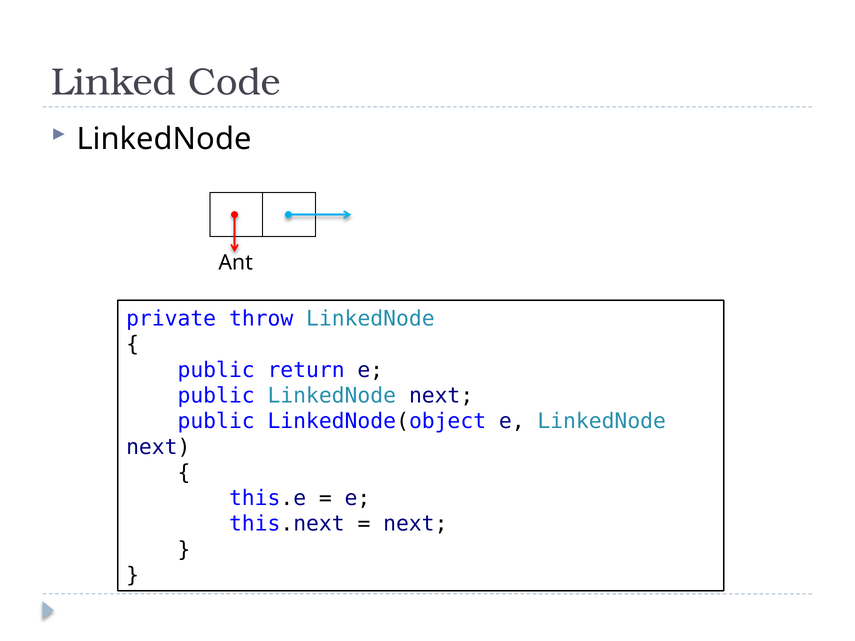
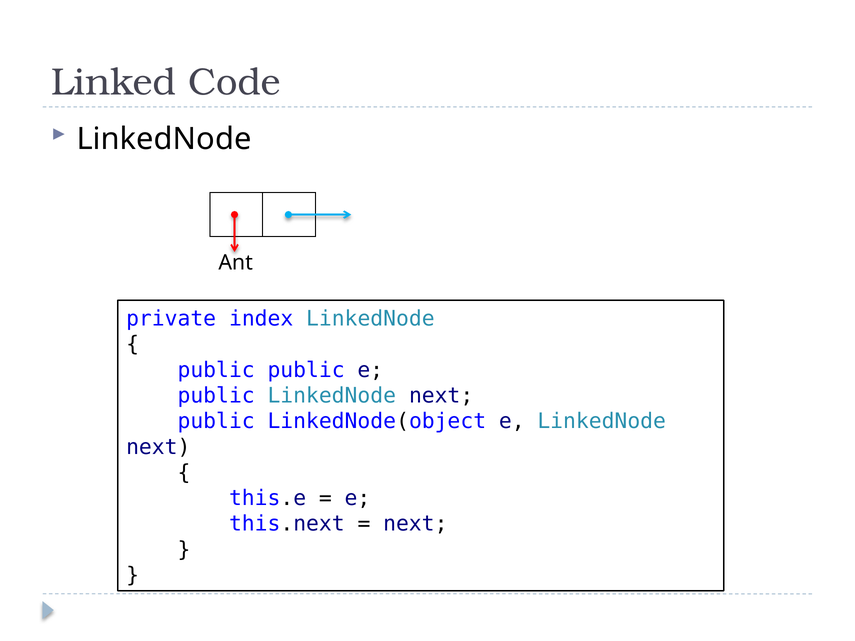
throw: throw -> index
public return: return -> public
